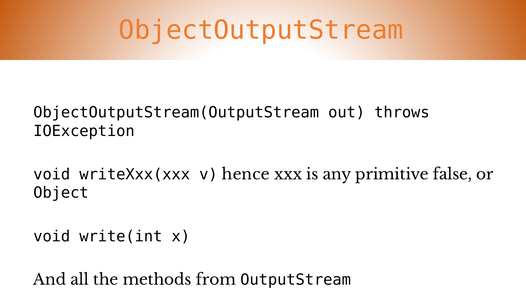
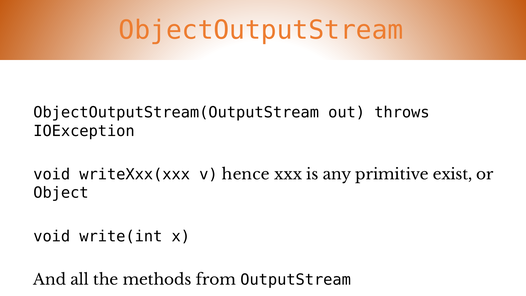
false: false -> exist
